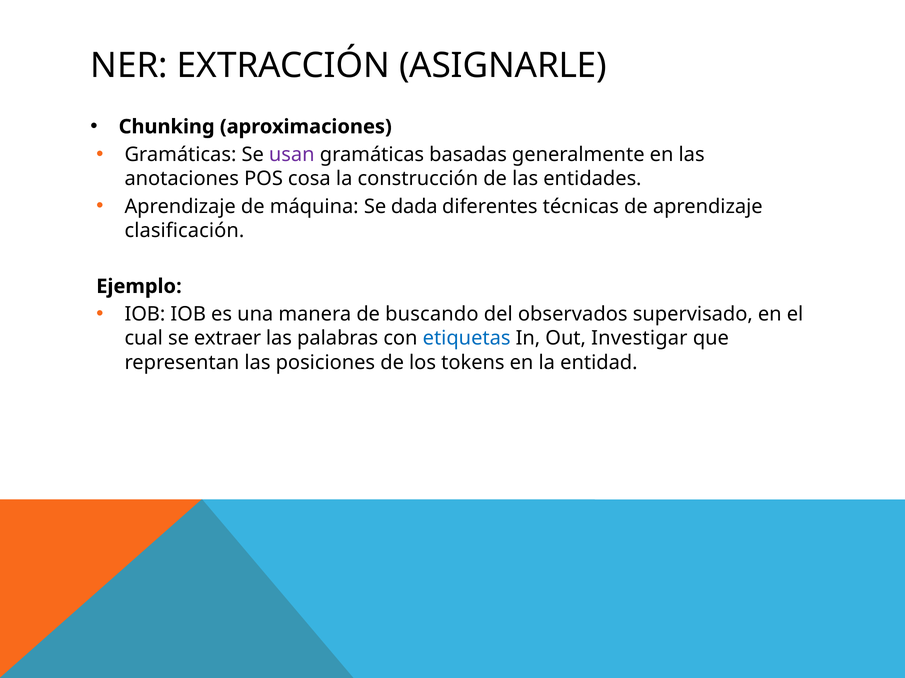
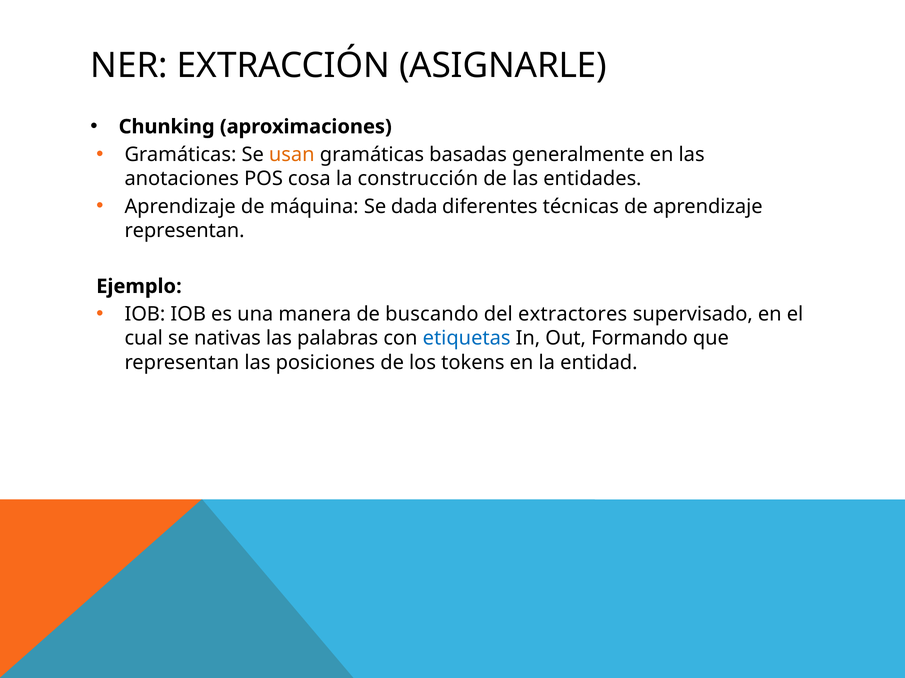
usan colour: purple -> orange
clasificación at (184, 231): clasificación -> representan
observados: observados -> extractores
extraer: extraer -> nativas
Investigar: Investigar -> Formando
